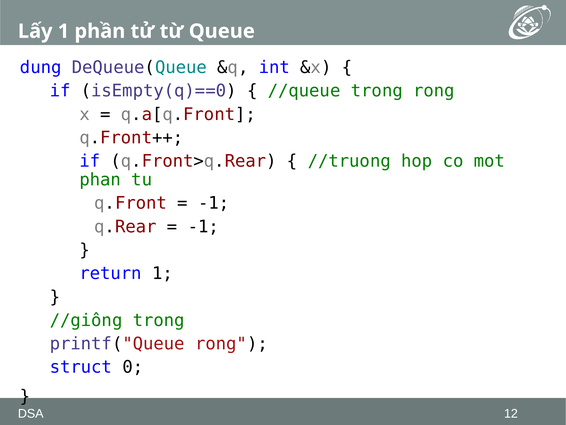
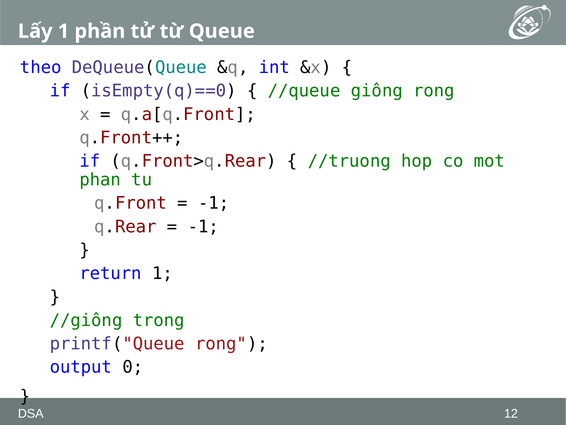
dung: dung -> theo
//queue trong: trong -> giống
struct: struct -> output
